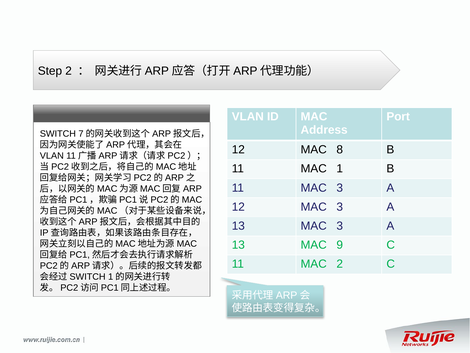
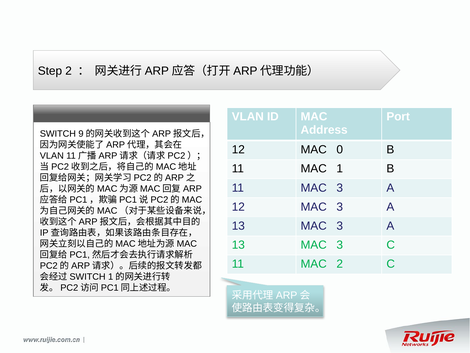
7: 7 -> 9
8: 8 -> 0
9 at (340, 245): 9 -> 3
